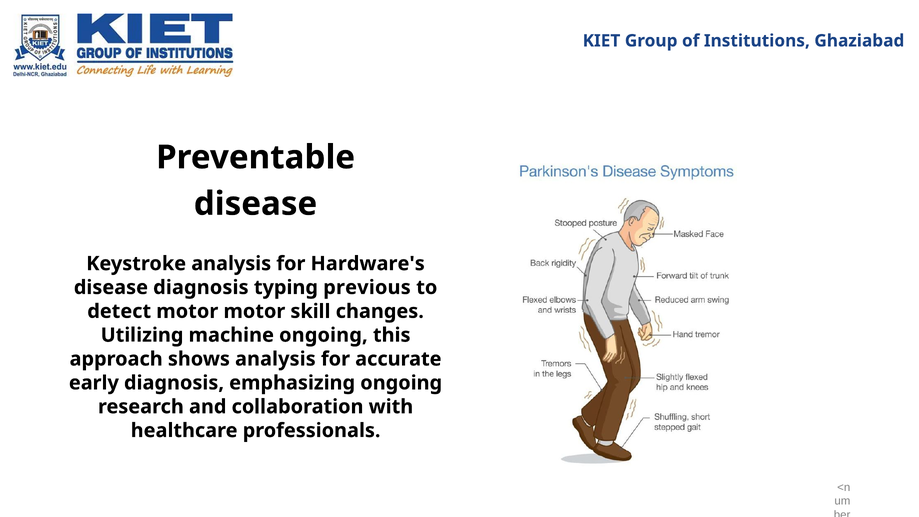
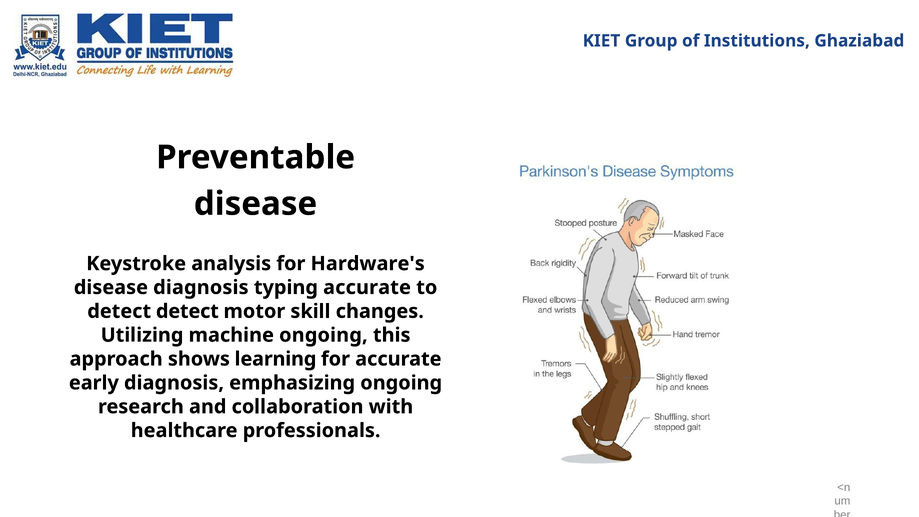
typing previous: previous -> accurate
detect motor: motor -> detect
shows analysis: analysis -> learning
